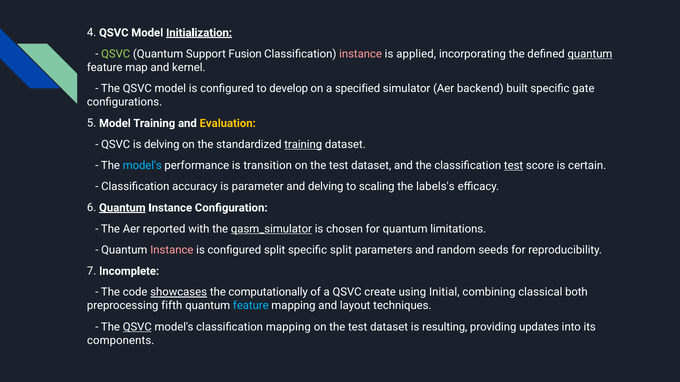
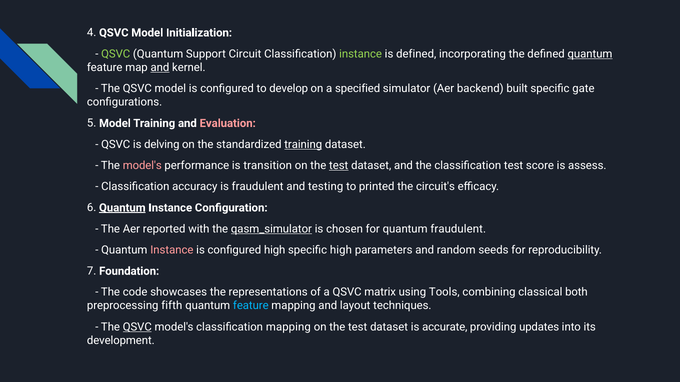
Initialization underline: present -> none
Fusion: Fusion -> Circuit
instance at (361, 54) colour: pink -> light green
is applied: applied -> defined
and at (160, 67) underline: none -> present
Evaluation colour: yellow -> pink
model's at (142, 166) colour: light blue -> pink
test at (339, 166) underline: none -> present
test at (514, 166) underline: present -> none
certain: certain -> assess
is parameter: parameter -> fraudulent
and delving: delving -> testing
scaling: scaling -> printed
labels's: labels's -> circuit's
quantum limitations: limitations -> fraudulent
configured split: split -> high
specific split: split -> high
Incomplete: Incomplete -> Foundation
showcases underline: present -> none
computationally: computationally -> representations
create: create -> matrix
Initial: Initial -> Tools
resulting: resulting -> accurate
components: components -> development
